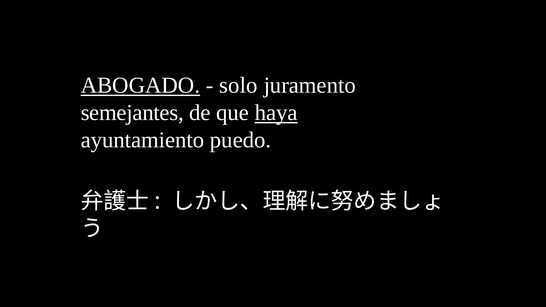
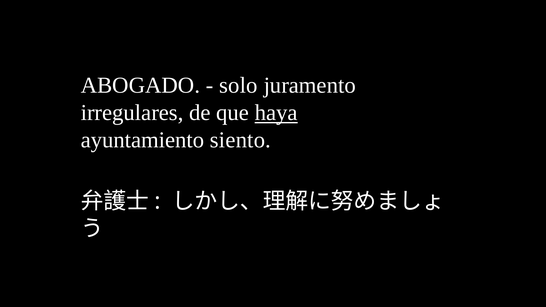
ABOGADO underline: present -> none
semejantes: semejantes -> irregulares
puedo: puedo -> siento
